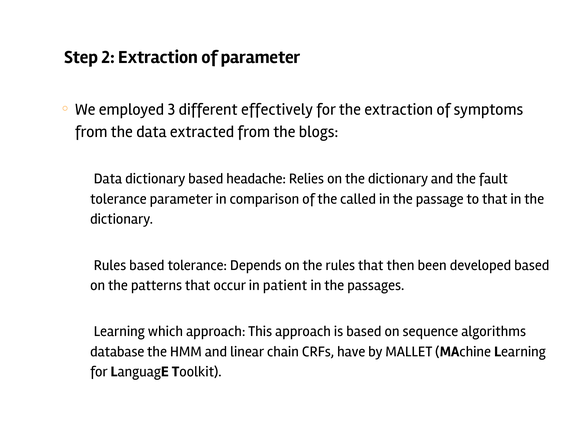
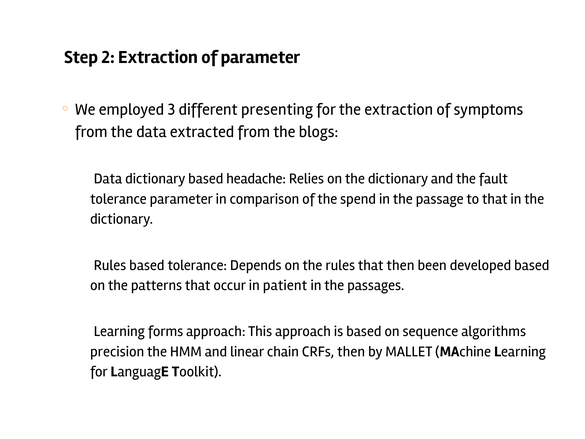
effectively: effectively -> presenting
called: called -> spend
which: which -> forms
database: database -> precision
CRFs have: have -> then
